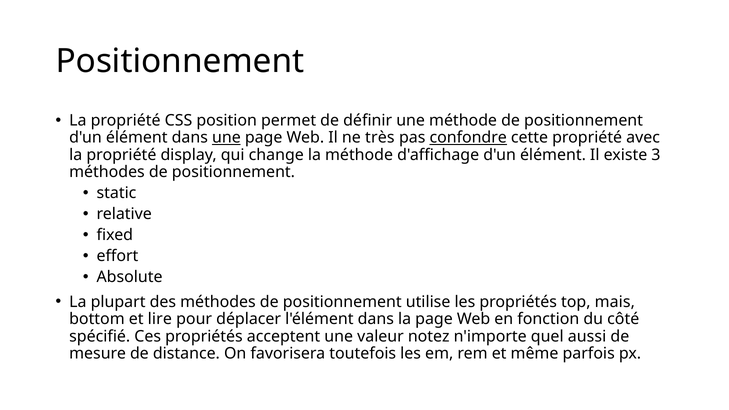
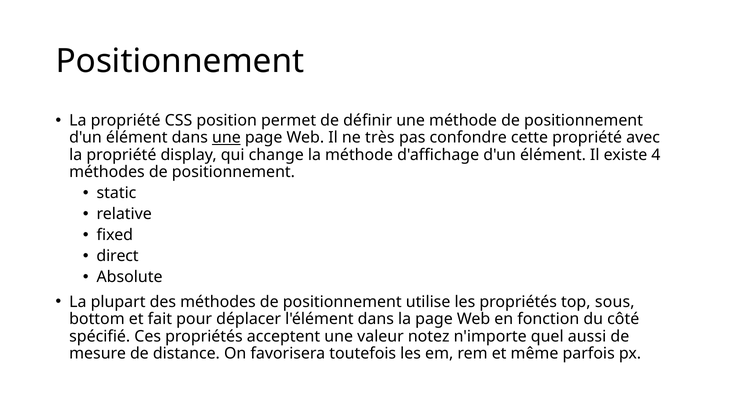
confondre underline: present -> none
3: 3 -> 4
effort: effort -> direct
mais: mais -> sous
lire: lire -> fait
